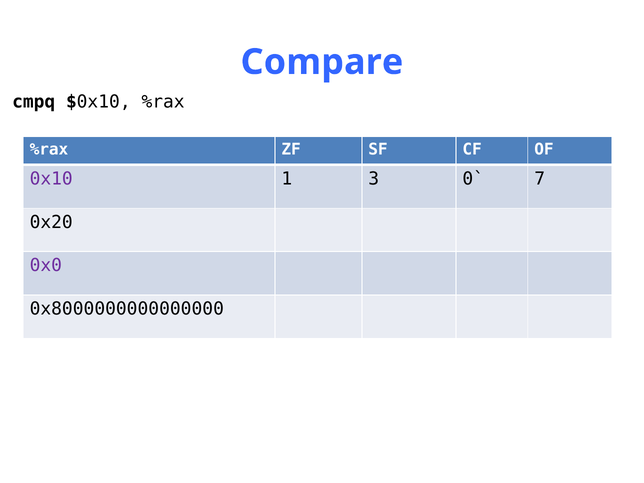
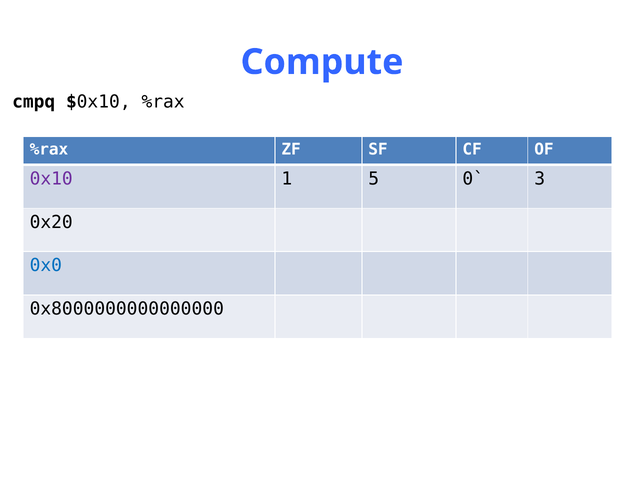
Compare: Compare -> Compute
3: 3 -> 5
7: 7 -> 3
0x0 colour: purple -> blue
